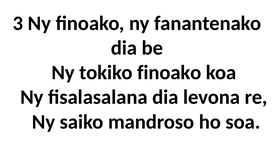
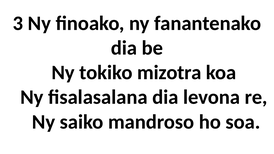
tokiko finoako: finoako -> mizotra
